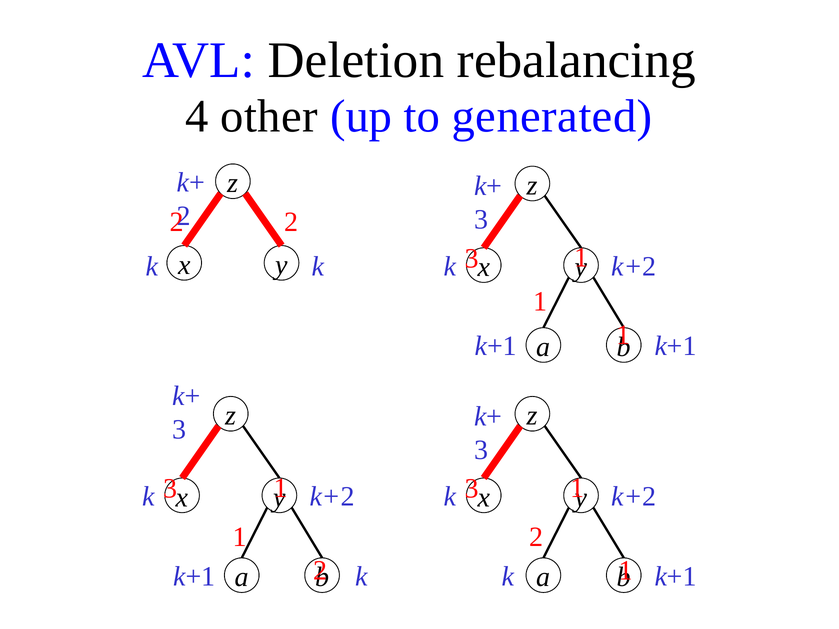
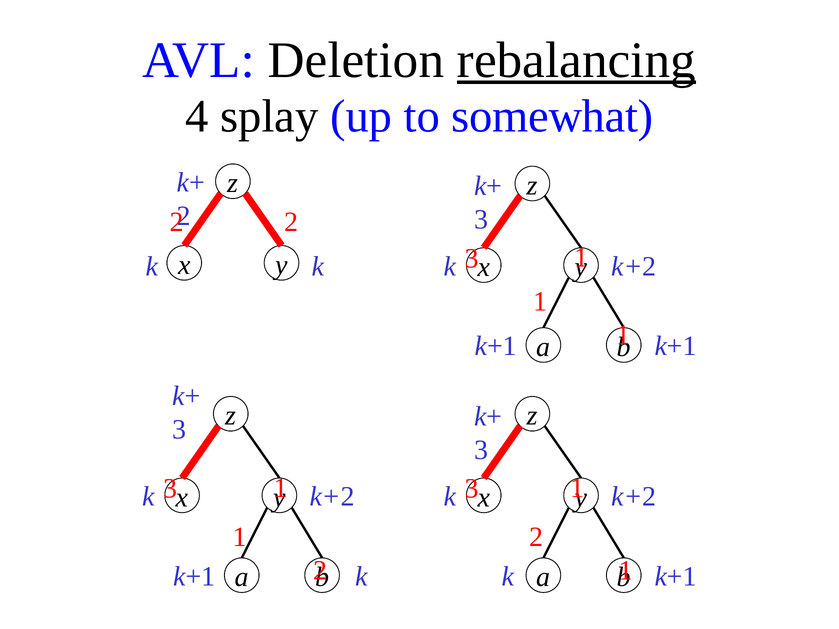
rebalancing underline: none -> present
other: other -> splay
generated: generated -> somewhat
